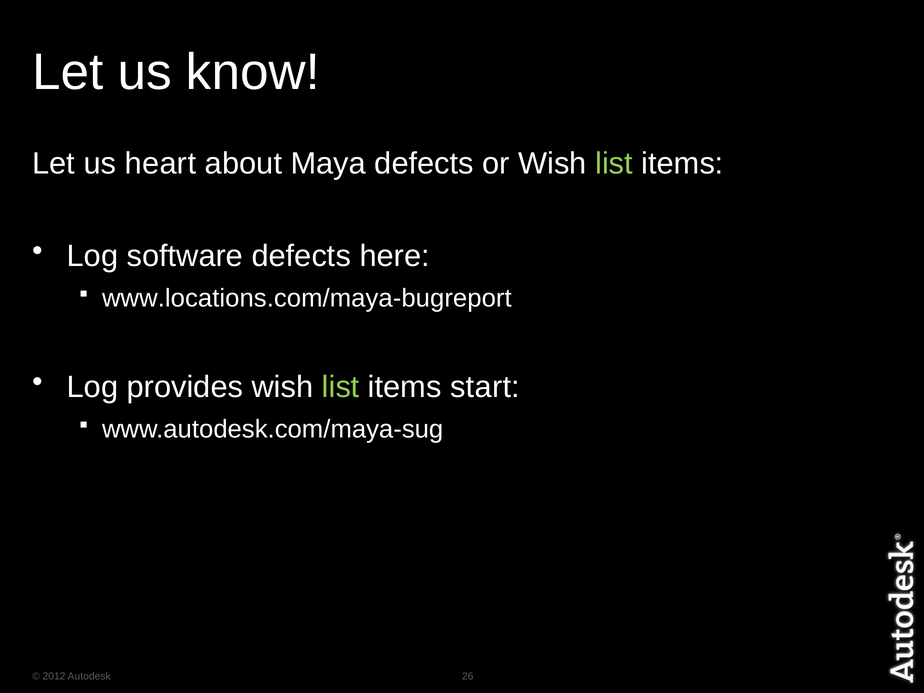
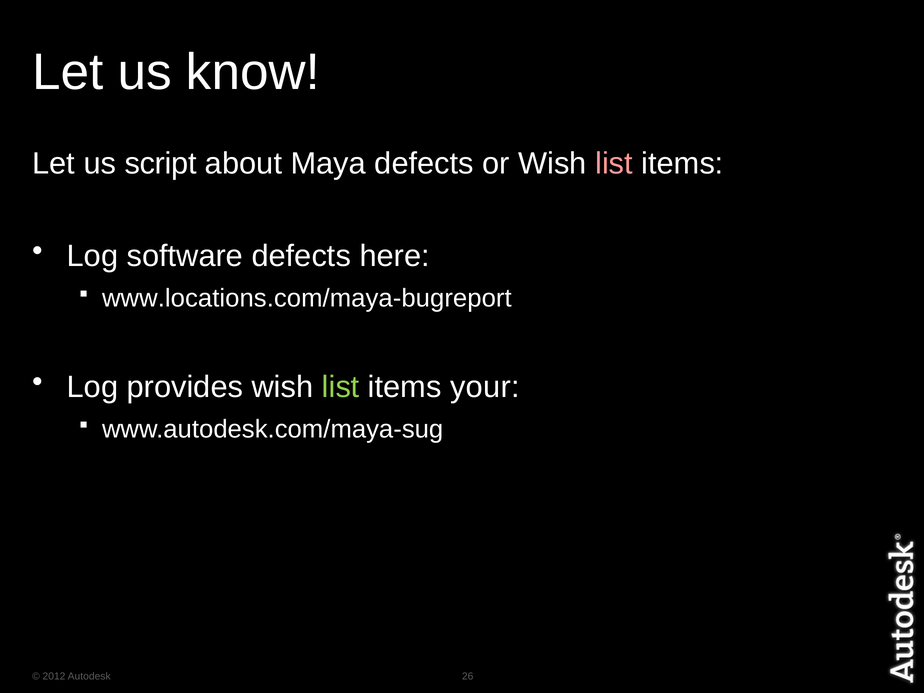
heart: heart -> script
list at (614, 164) colour: light green -> pink
start: start -> your
